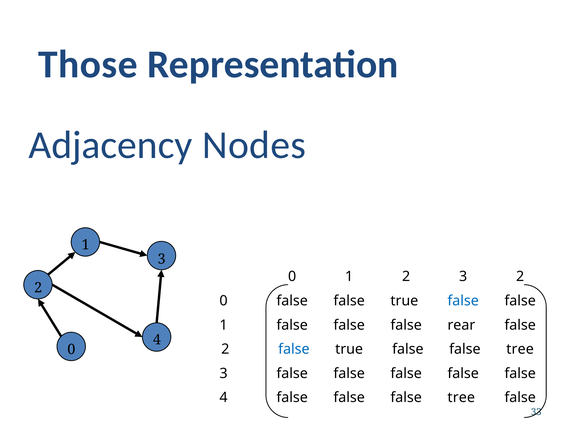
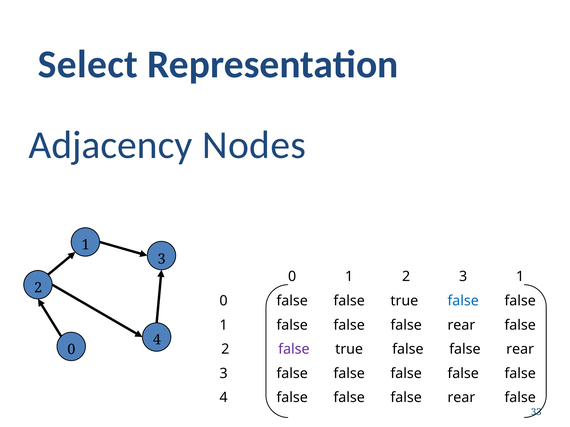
Those: Those -> Select
3 2: 2 -> 1
false at (294, 350) colour: blue -> purple
true false false tree: tree -> rear
tree at (461, 398): tree -> rear
